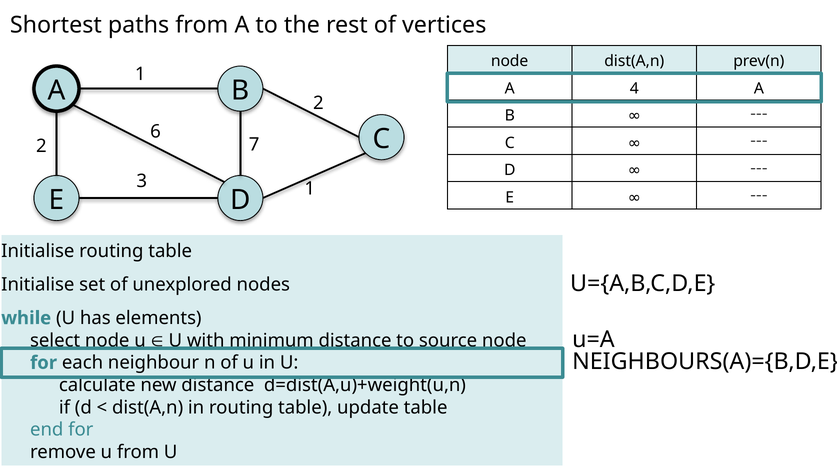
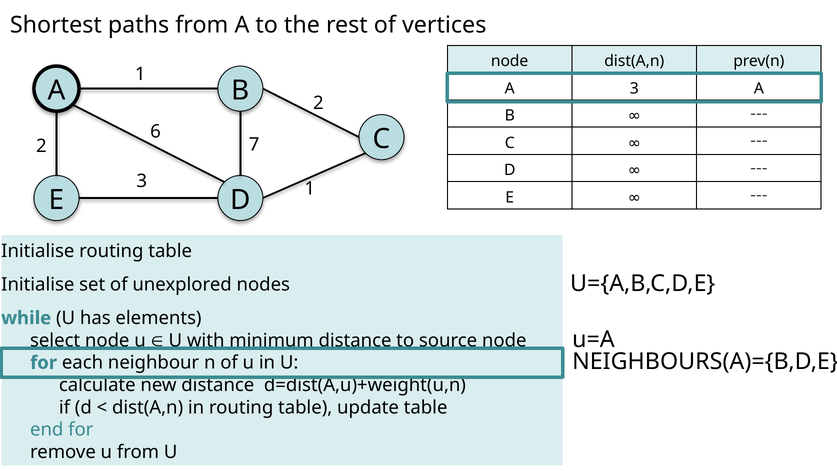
A 4: 4 -> 3
